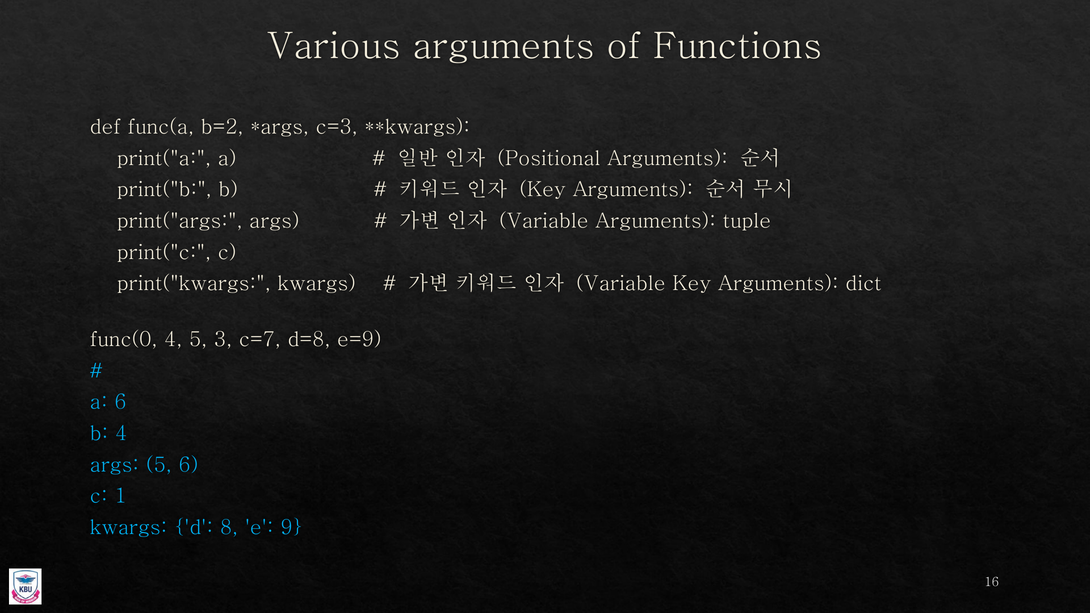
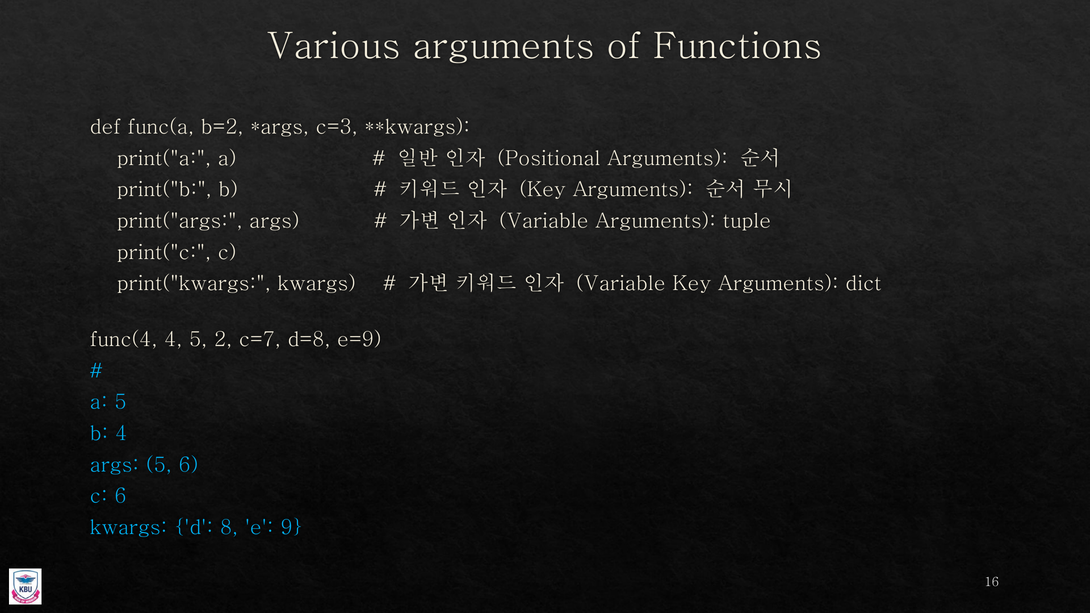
func(0: func(0 -> func(4
3: 3 -> 2
a 6: 6 -> 5
c 1: 1 -> 6
